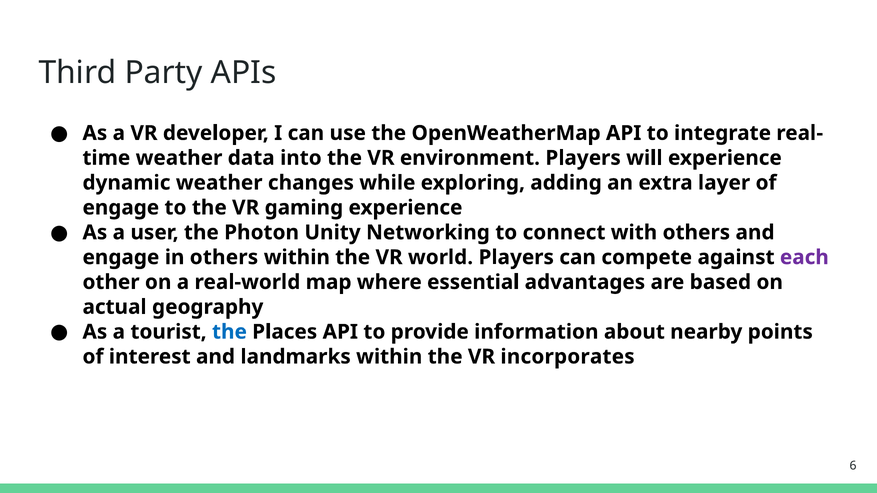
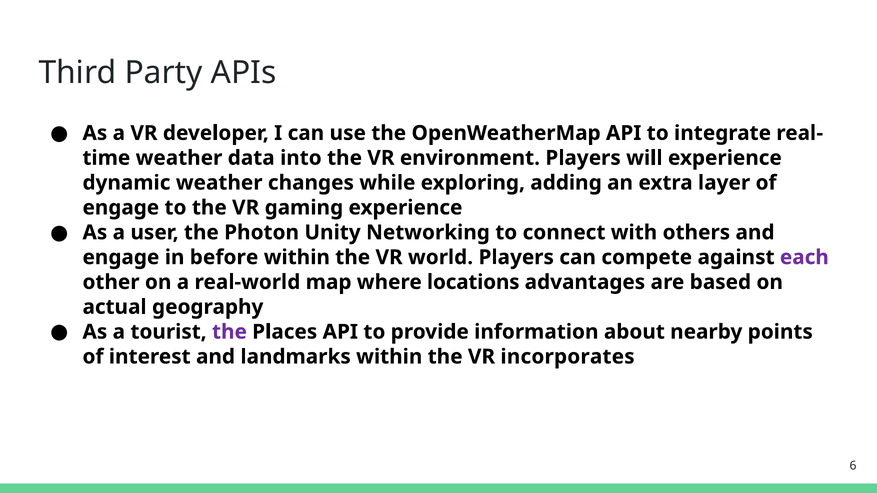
in others: others -> before
essential: essential -> locations
the at (229, 332) colour: blue -> purple
